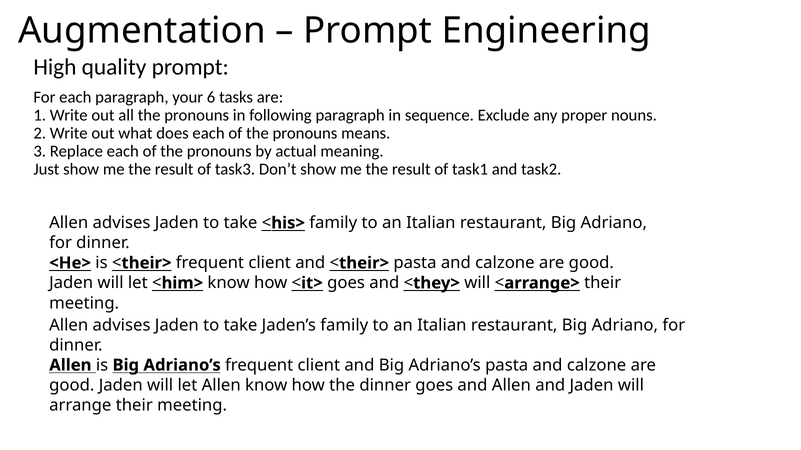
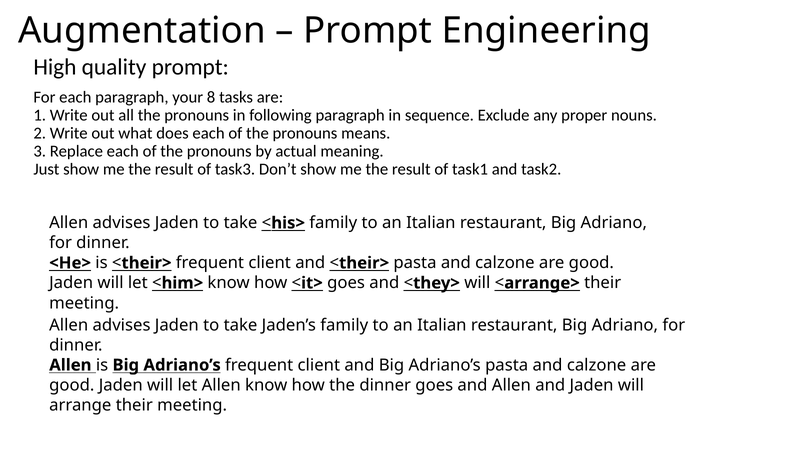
6: 6 -> 8
